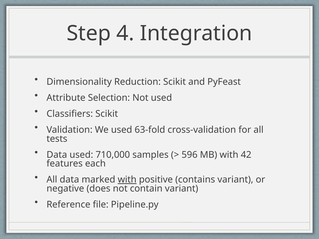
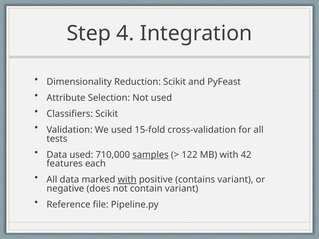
63-fold: 63-fold -> 15-fold
samples underline: none -> present
596: 596 -> 122
